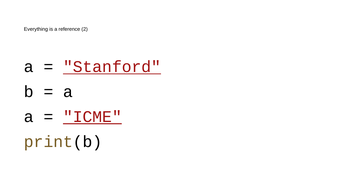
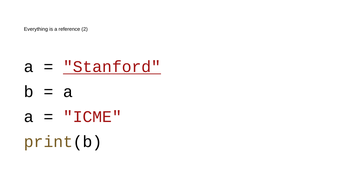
ICME underline: present -> none
